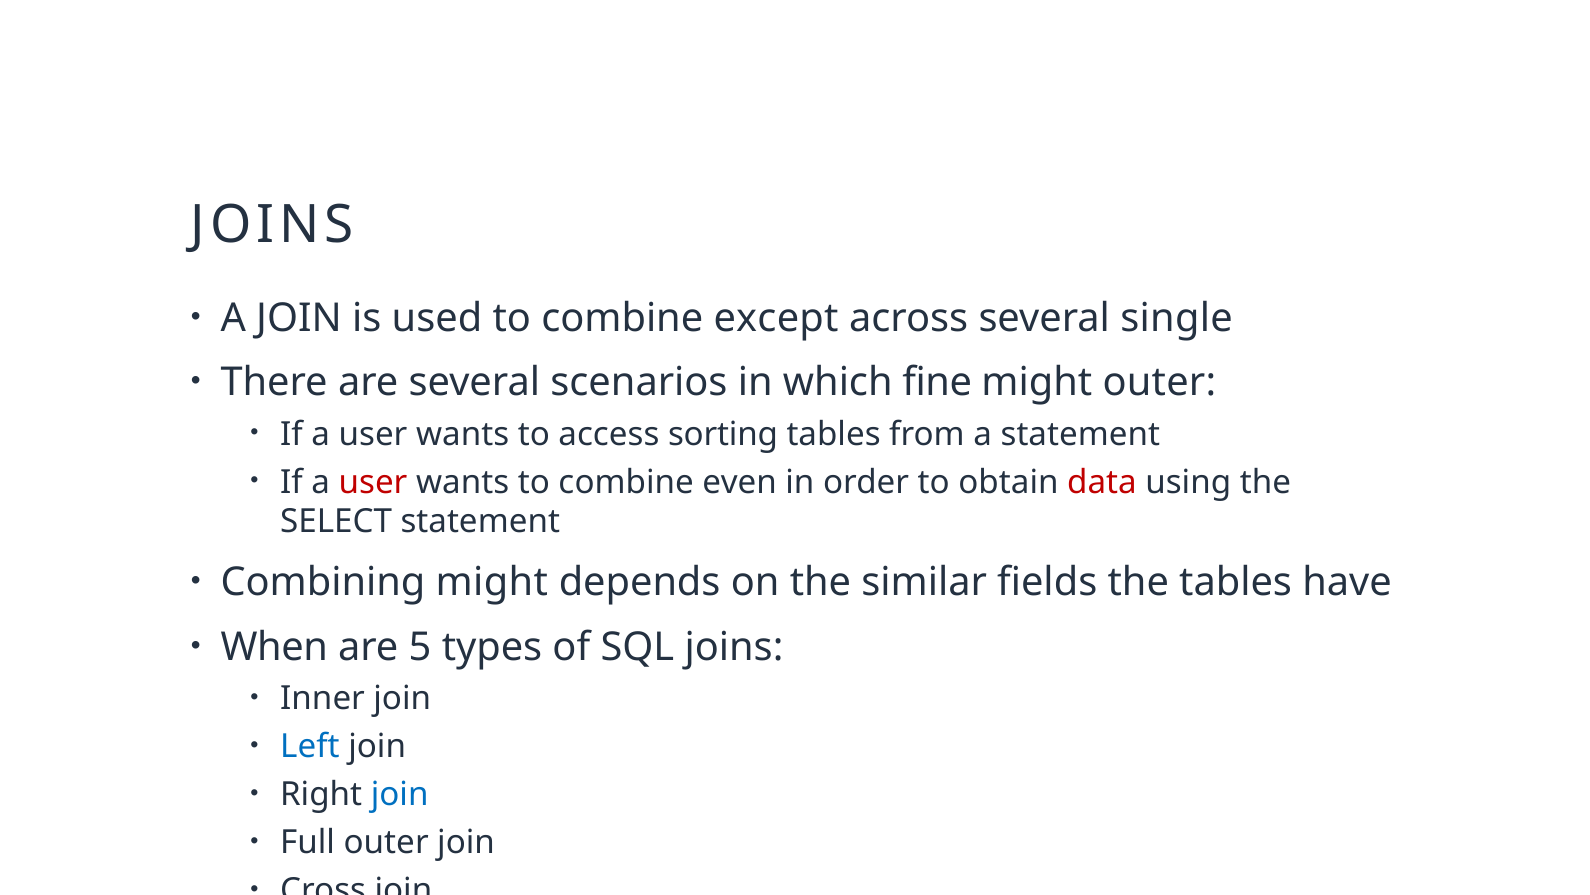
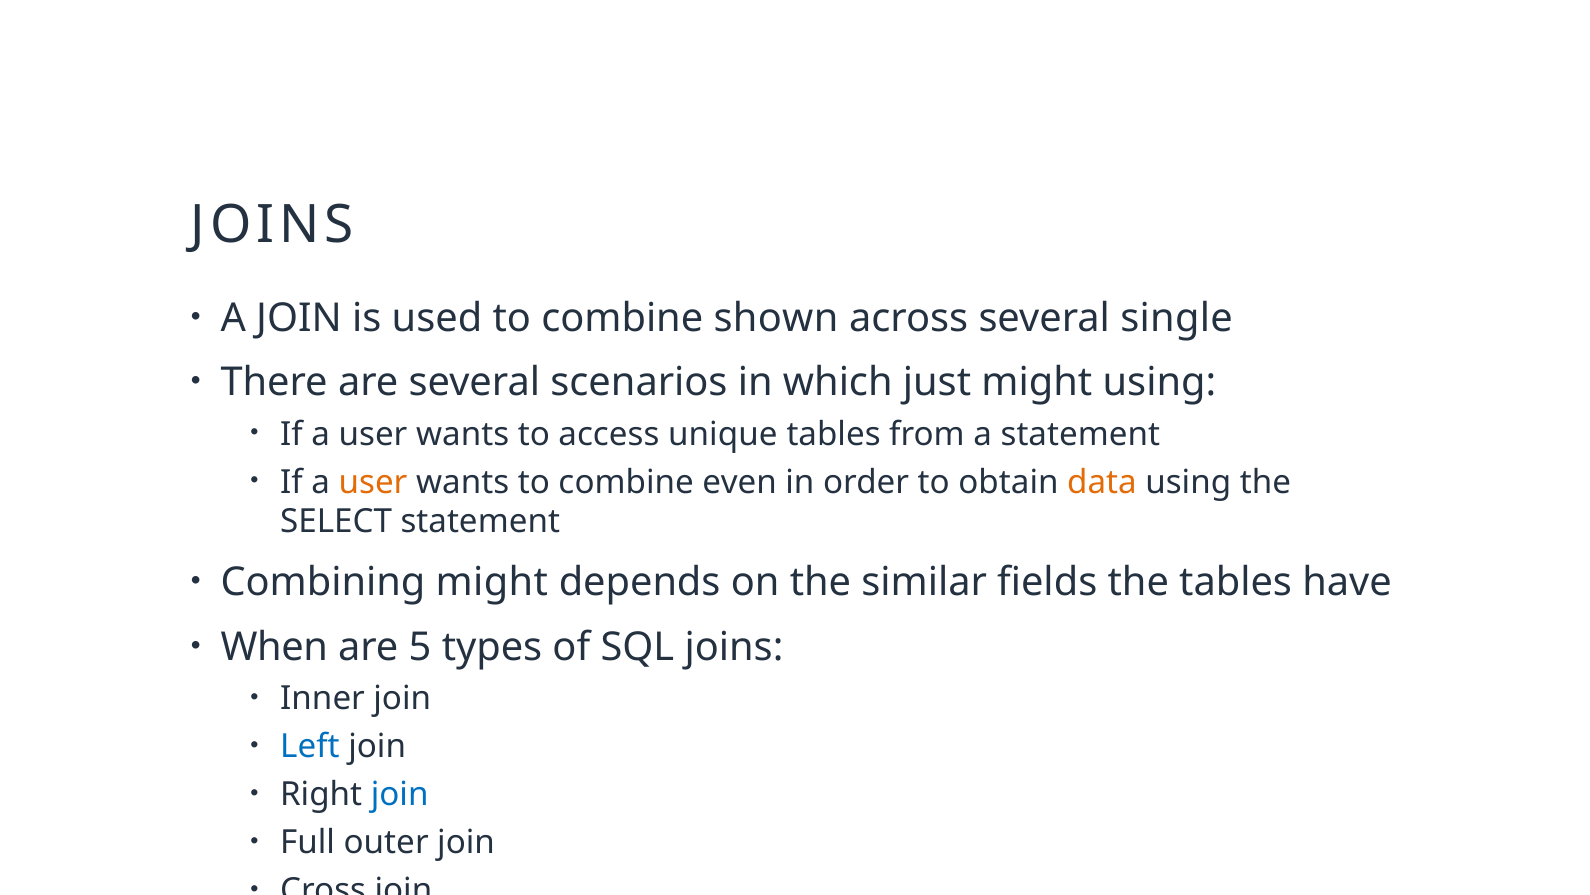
except: except -> shown
fine: fine -> just
might outer: outer -> using
sorting: sorting -> unique
user at (373, 482) colour: red -> orange
data colour: red -> orange
